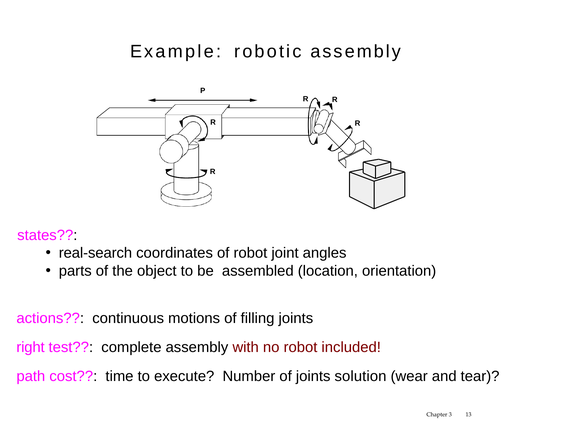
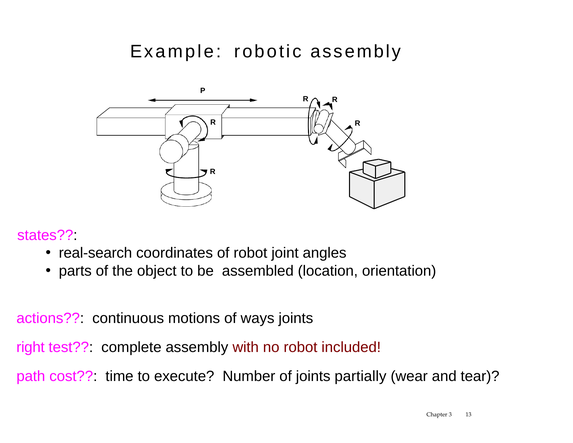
filling: filling -> ways
solution: solution -> partially
